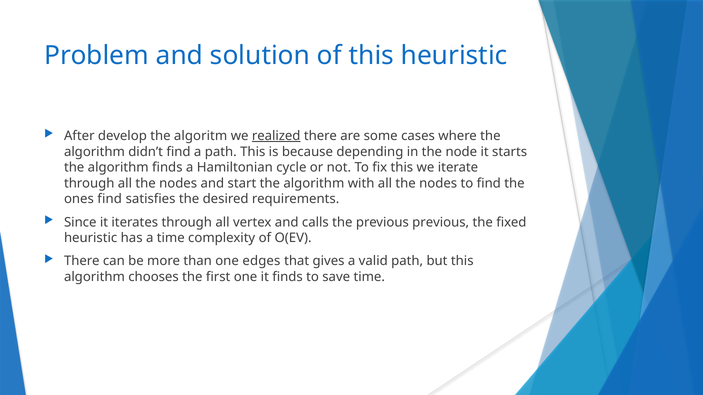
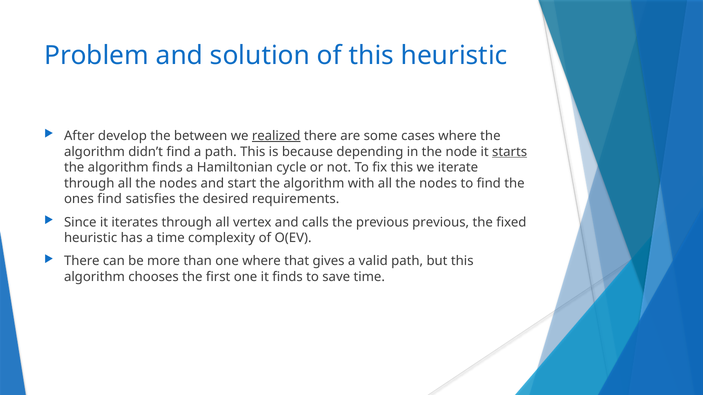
algoritm: algoritm -> between
starts underline: none -> present
one edges: edges -> where
